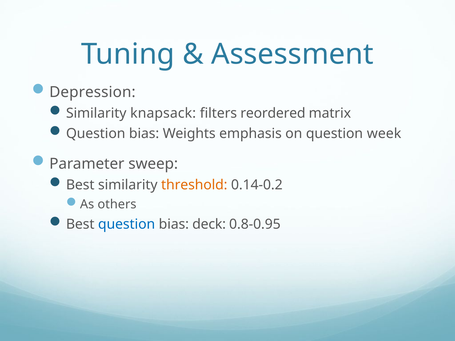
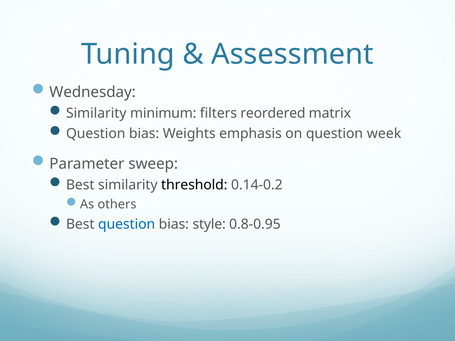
Depression: Depression -> Wednesday
knapsack: knapsack -> minimum
threshold colour: orange -> black
deck: deck -> style
